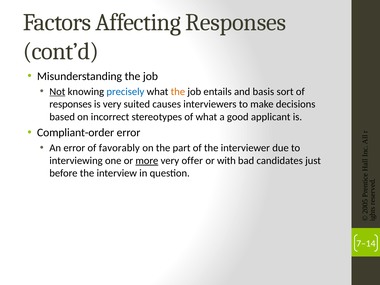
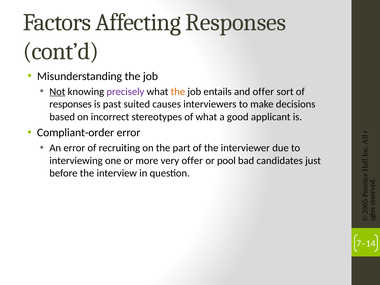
precisely colour: blue -> purple
and basis: basis -> offer
is very: very -> past
favorably: favorably -> recruiting
more underline: present -> none
with: with -> pool
